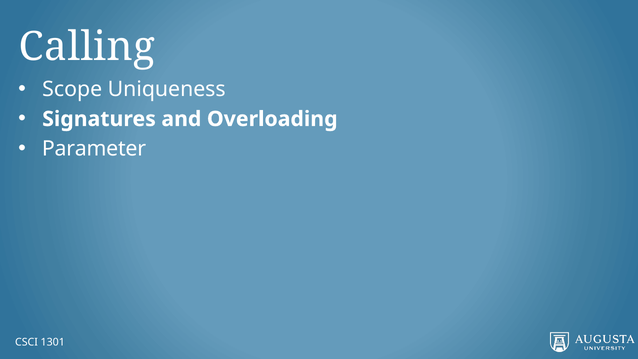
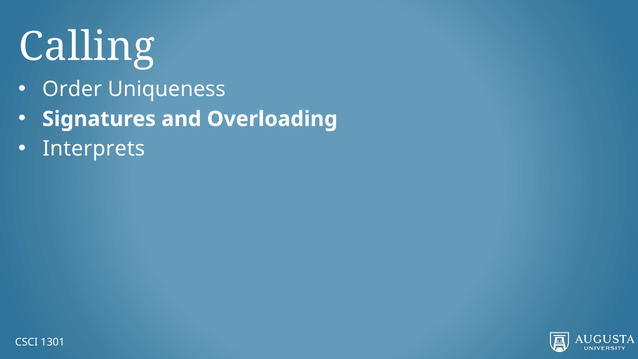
Scope: Scope -> Order
Parameter: Parameter -> Interprets
